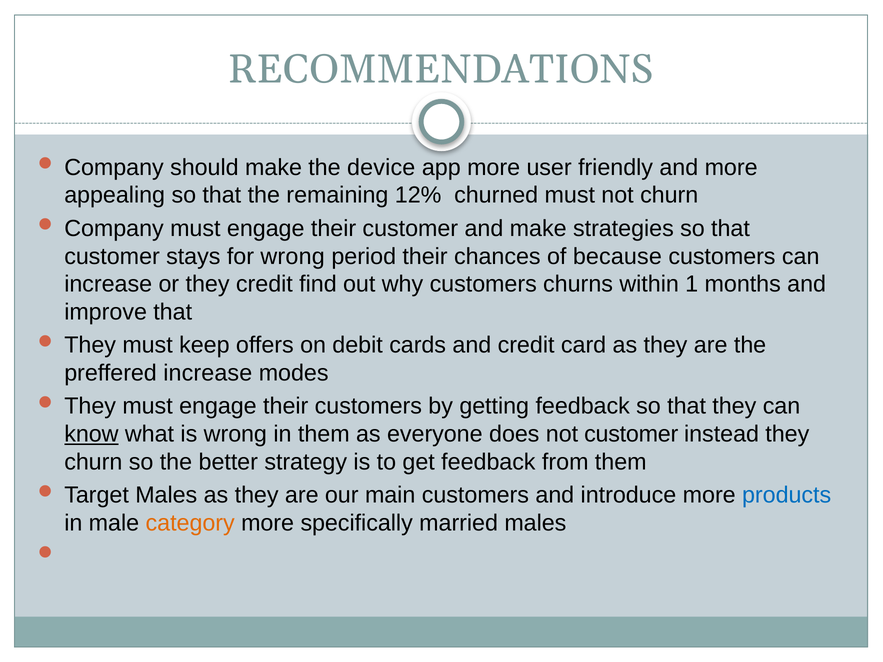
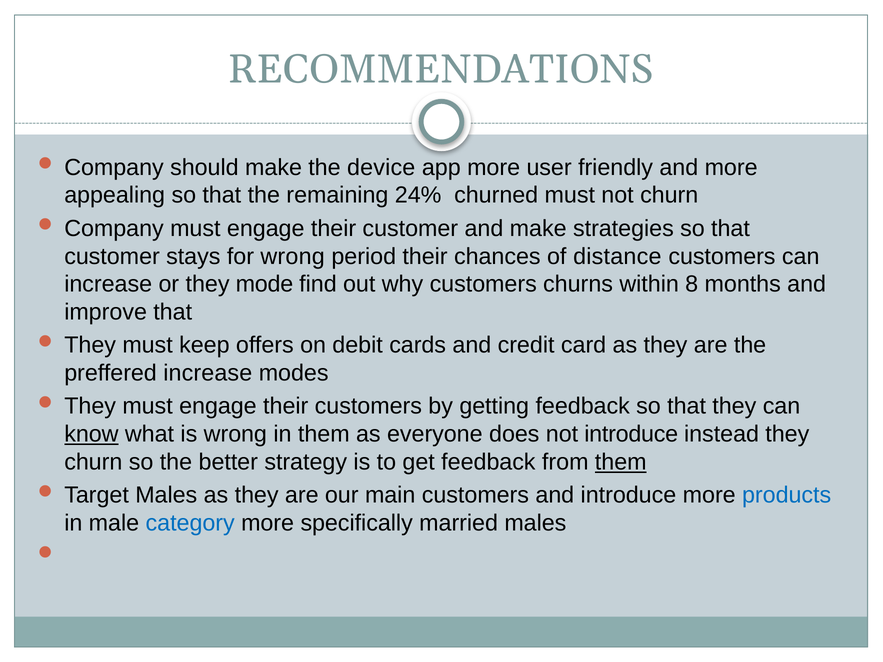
12%: 12% -> 24%
because: because -> distance
they credit: credit -> mode
1: 1 -> 8
not customer: customer -> introduce
them at (621, 462) underline: none -> present
category colour: orange -> blue
